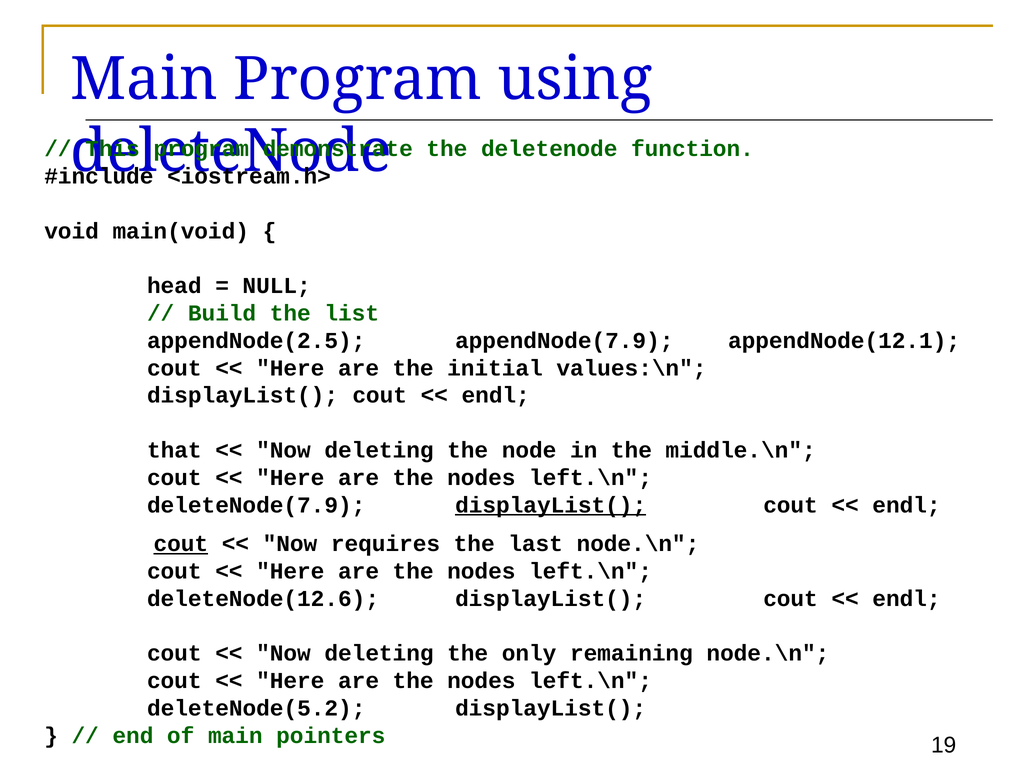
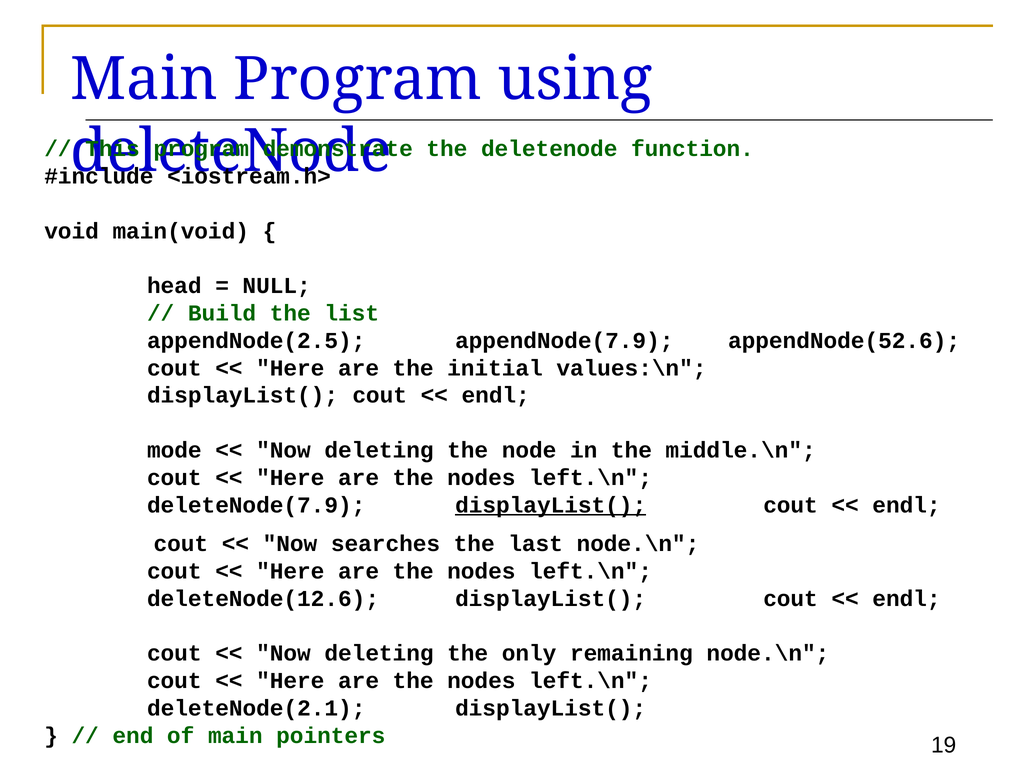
appendNode(12.1: appendNode(12.1 -> appendNode(52.6
that: that -> mode
cout at (181, 543) underline: present -> none
requires: requires -> searches
deleteNode(5.2: deleteNode(5.2 -> deleteNode(2.1
